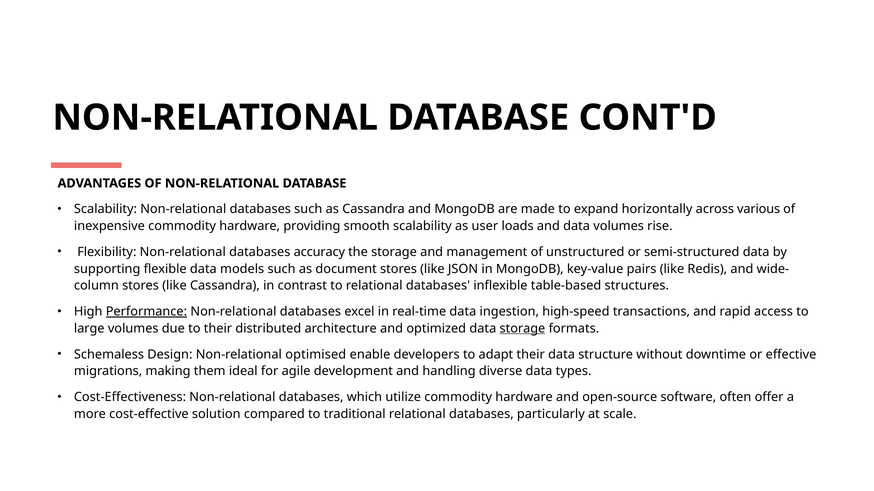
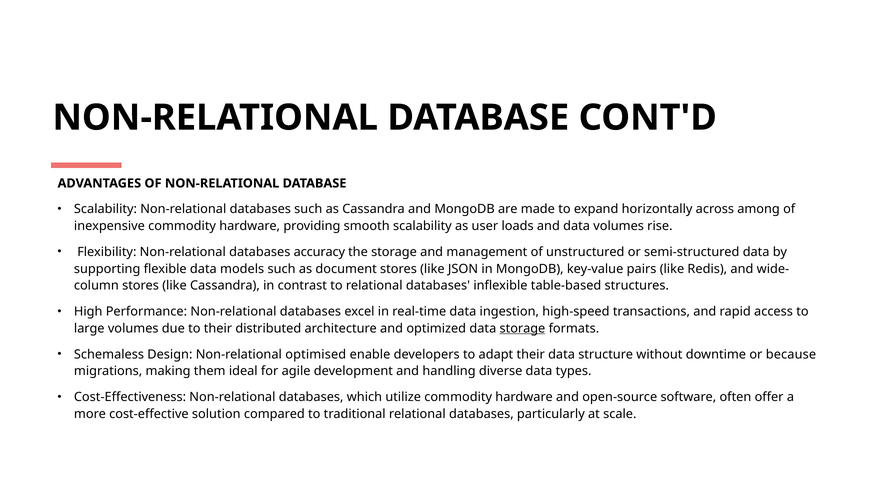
various: various -> among
Performance underline: present -> none
effective: effective -> because
